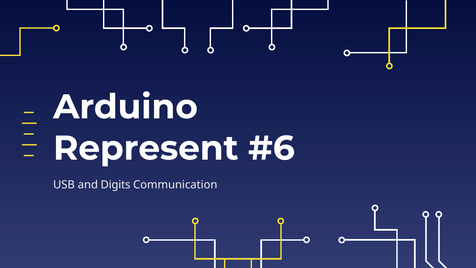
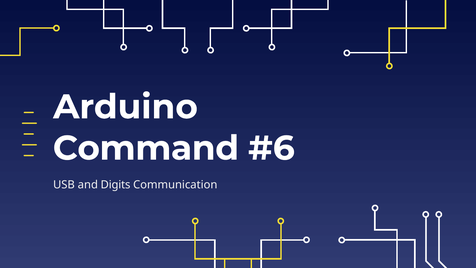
Represent: Represent -> Command
